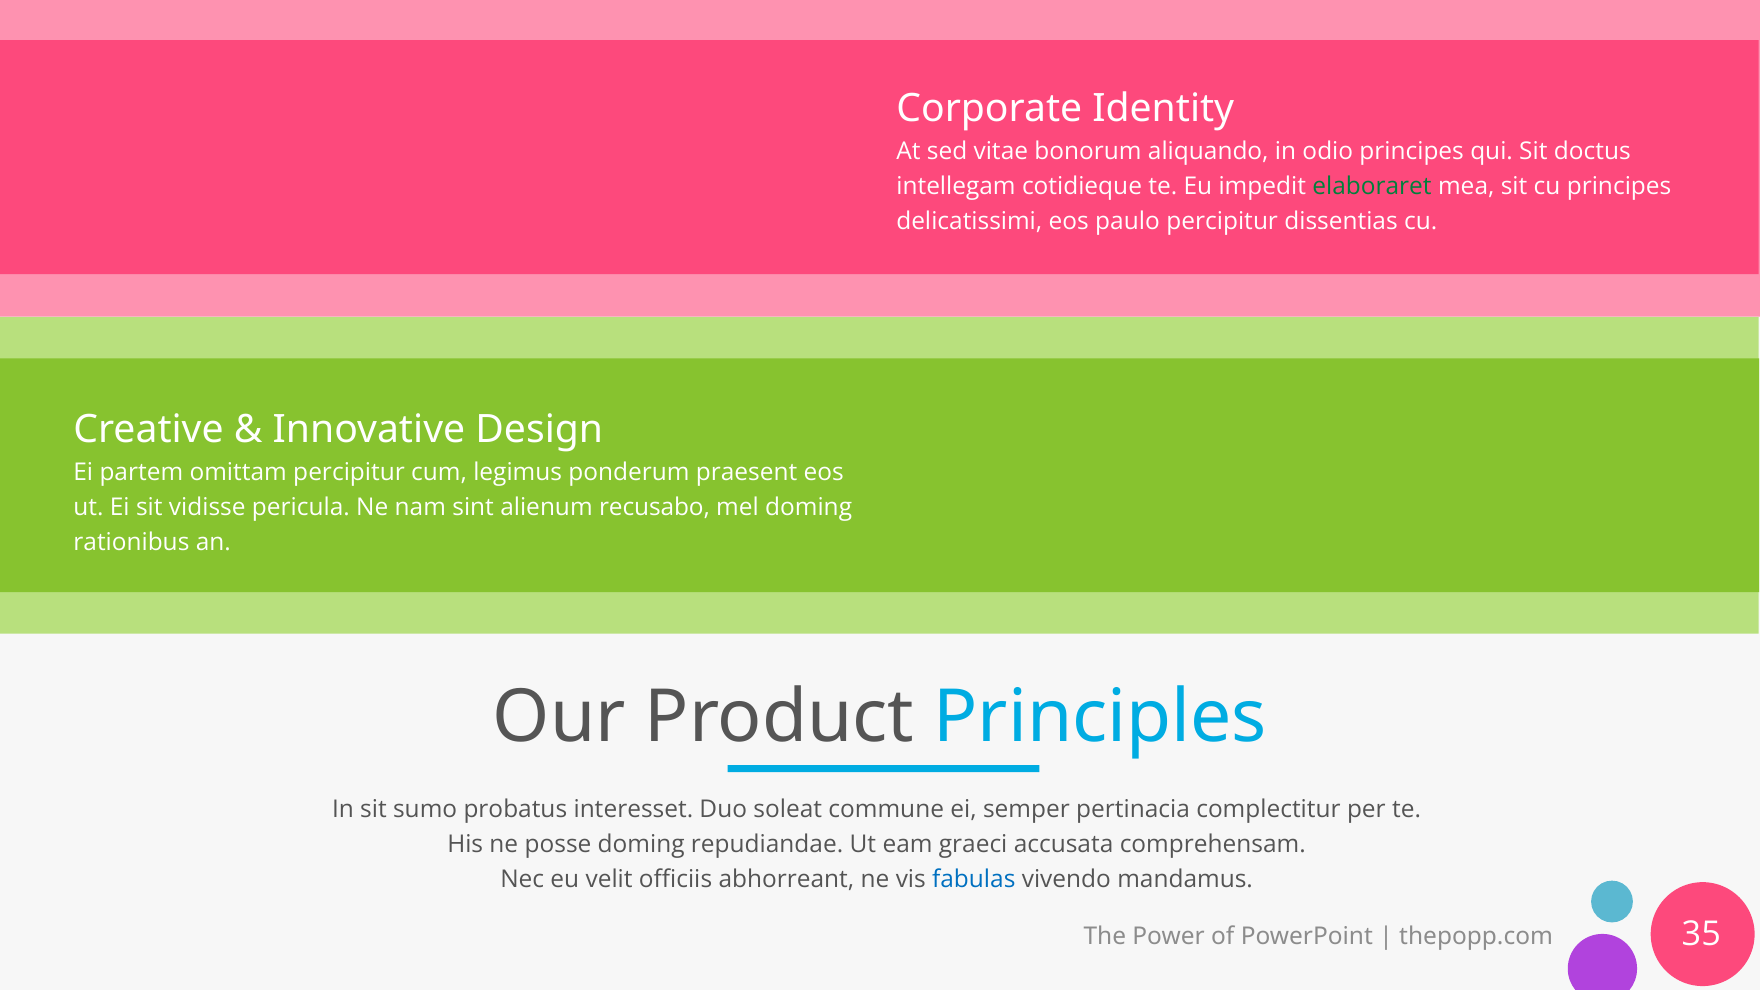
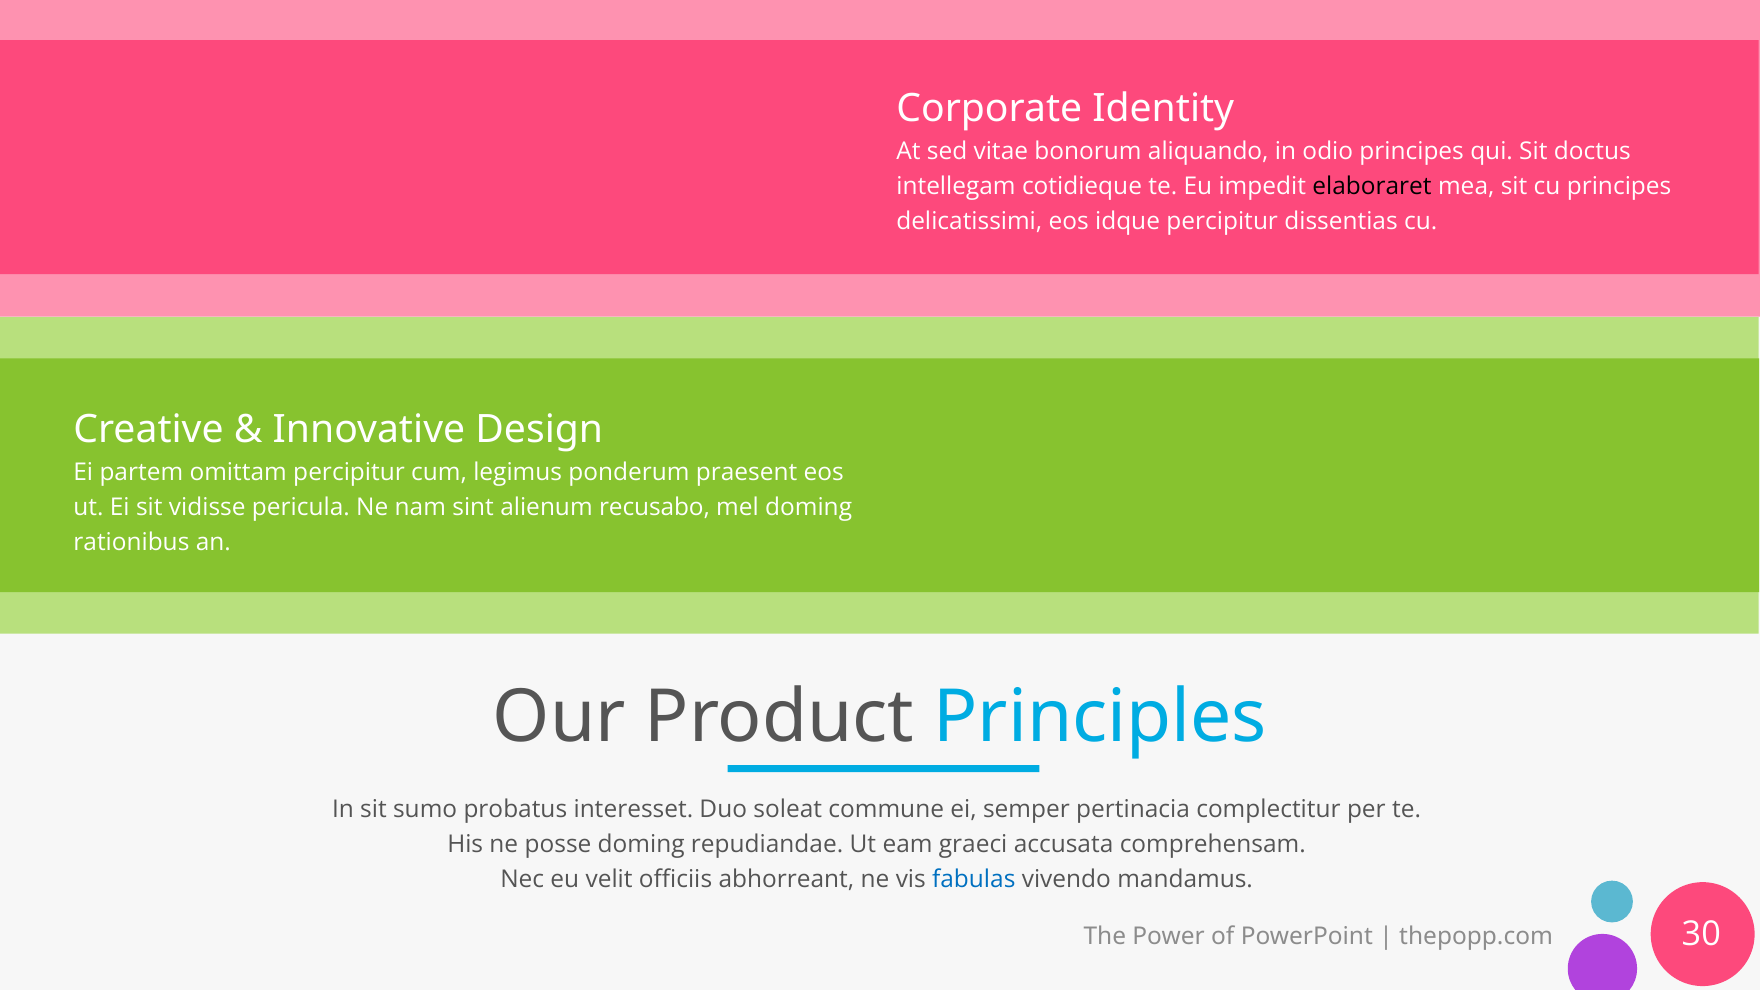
elaboraret colour: green -> black
paulo: paulo -> idque
35: 35 -> 30
